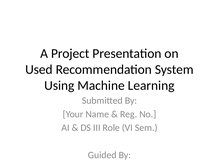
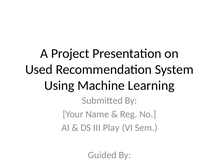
Role: Role -> Play
